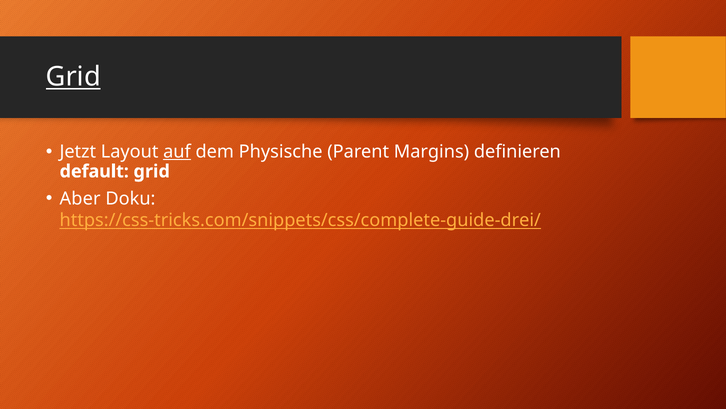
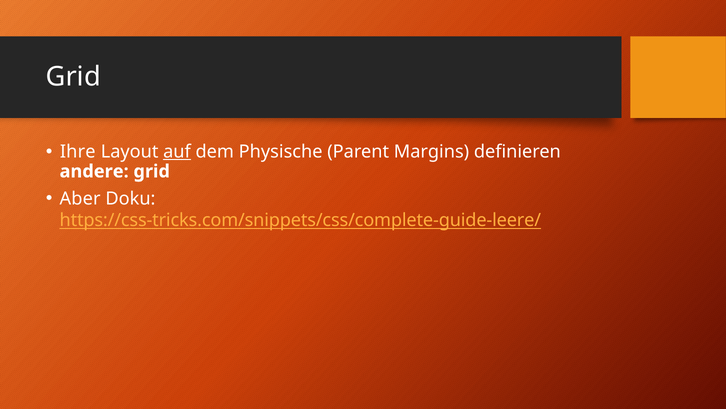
Grid at (73, 77) underline: present -> none
Jetzt: Jetzt -> Ihre
default: default -> andere
https://css-tricks.com/snippets/css/complete-guide-drei/: https://css-tricks.com/snippets/css/complete-guide-drei/ -> https://css-tricks.com/snippets/css/complete-guide-leere/
